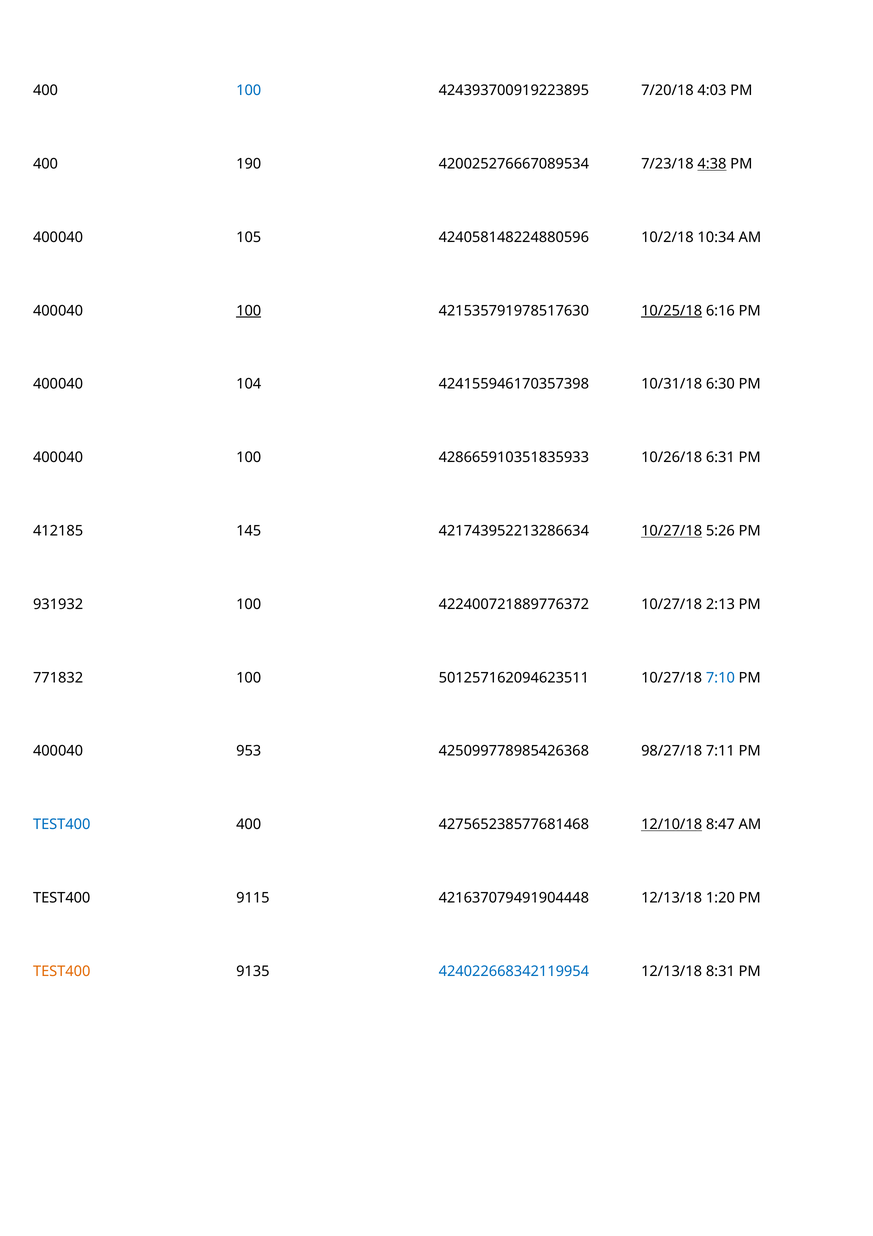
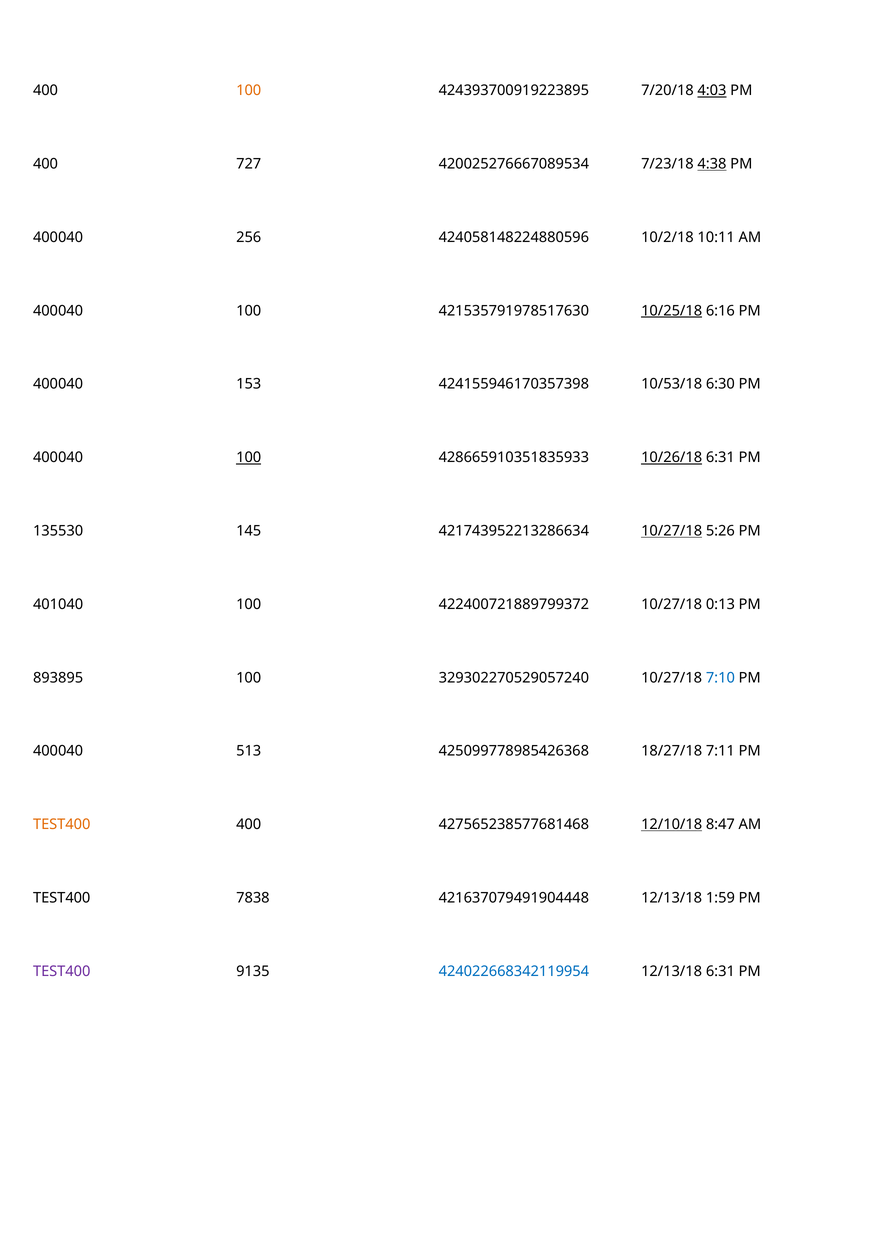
100 at (249, 90) colour: blue -> orange
4:03 underline: none -> present
190: 190 -> 727
105: 105 -> 256
10:34: 10:34 -> 10:11
100 at (249, 311) underline: present -> none
104: 104 -> 153
10/31/18: 10/31/18 -> 10/53/18
100 at (249, 457) underline: none -> present
10/26/18 underline: none -> present
412185: 412185 -> 135530
931932: 931932 -> 401040
422400721889776372: 422400721889776372 -> 422400721889799372
2:13: 2:13 -> 0:13
771832: 771832 -> 893895
501257162094623511: 501257162094623511 -> 329302270529057240
953: 953 -> 513
98/27/18: 98/27/18 -> 18/27/18
TEST400 at (62, 824) colour: blue -> orange
9115: 9115 -> 7838
1:20: 1:20 -> 1:59
TEST400 at (62, 971) colour: orange -> purple
12/13/18 8:31: 8:31 -> 6:31
